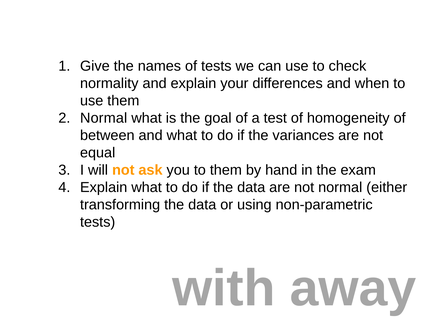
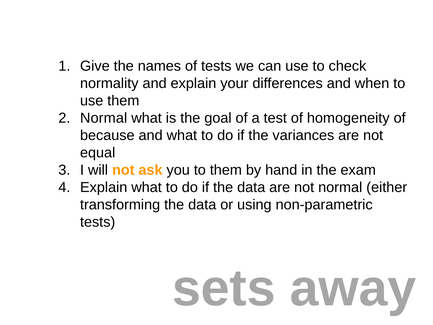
between: between -> because
with: with -> sets
